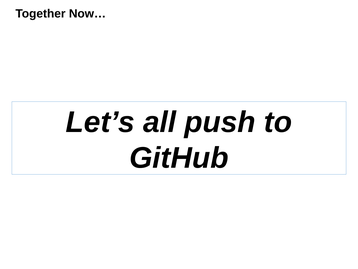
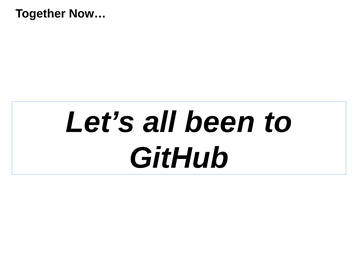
push: push -> been
